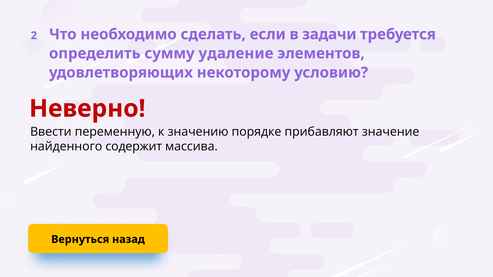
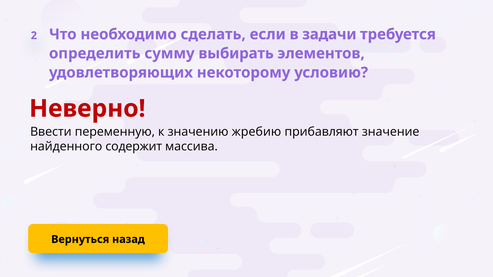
удаление: удаление -> выбирать
порядке: порядке -> жребию
